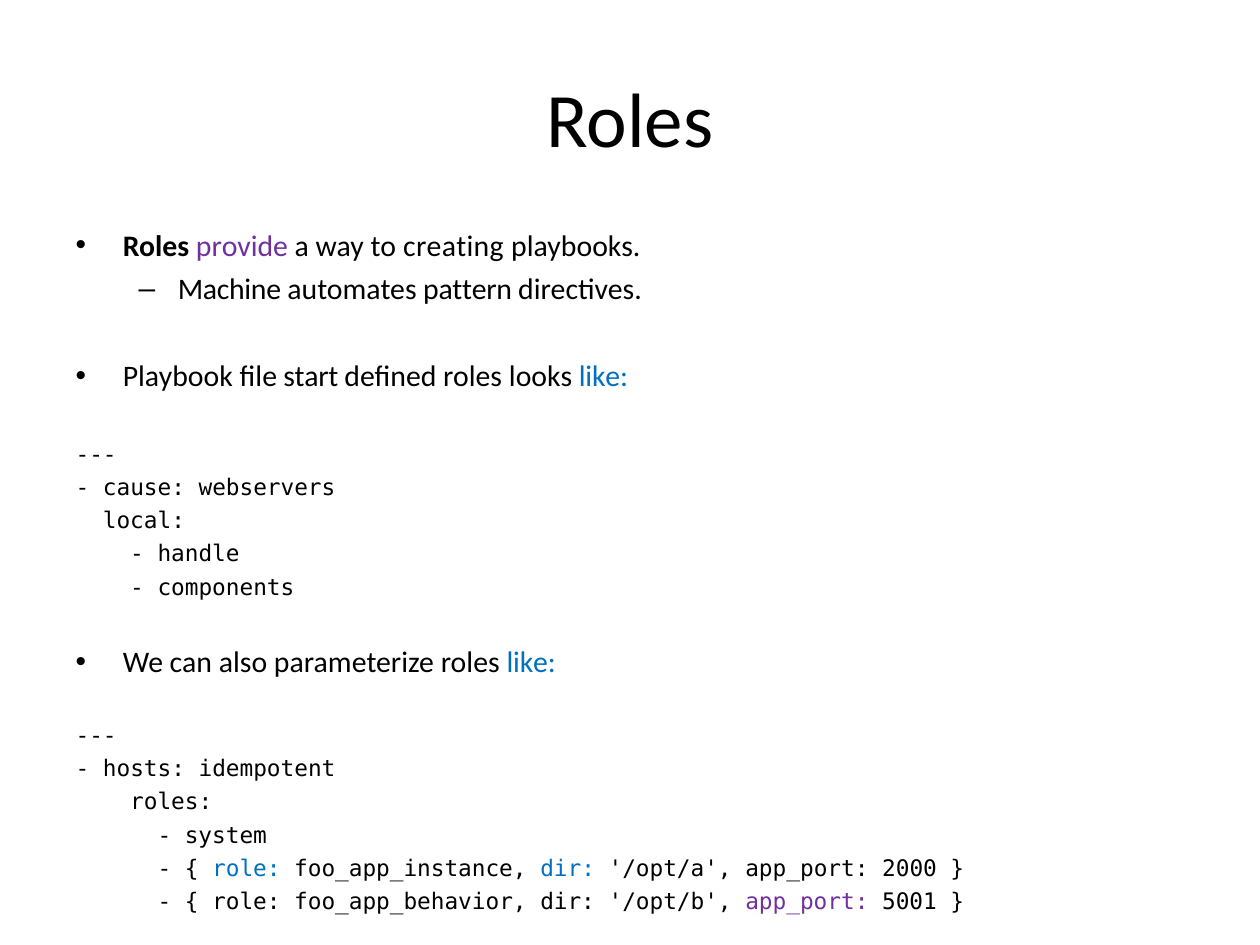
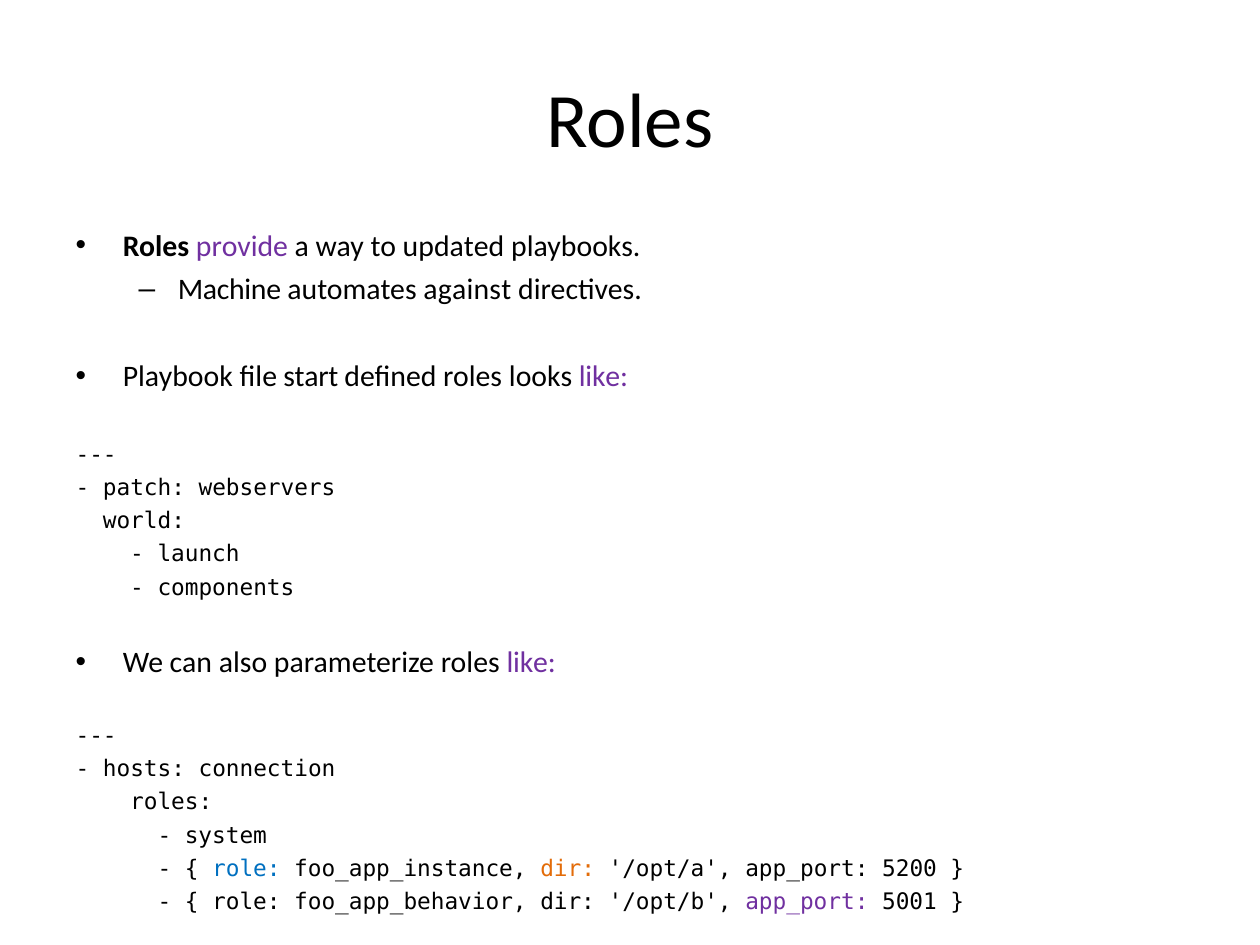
creating: creating -> updated
pattern: pattern -> against
like at (603, 377) colour: blue -> purple
cause: cause -> patch
local: local -> world
handle: handle -> launch
like at (531, 663) colour: blue -> purple
idempotent: idempotent -> connection
dir at (568, 869) colour: blue -> orange
2000: 2000 -> 5200
